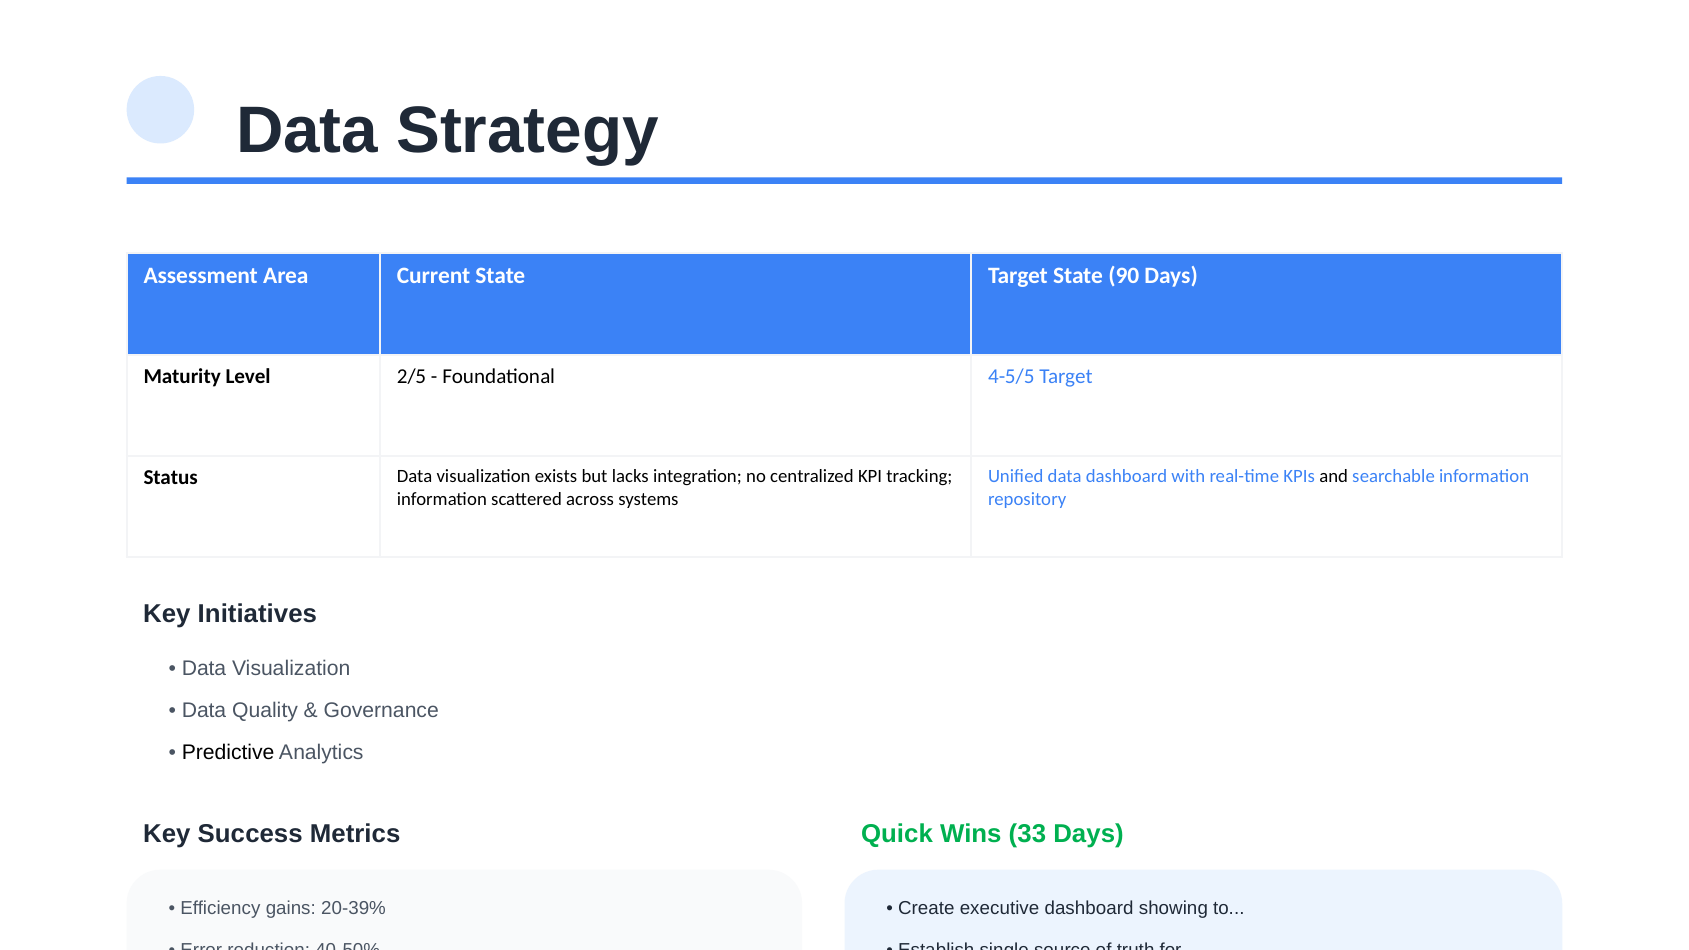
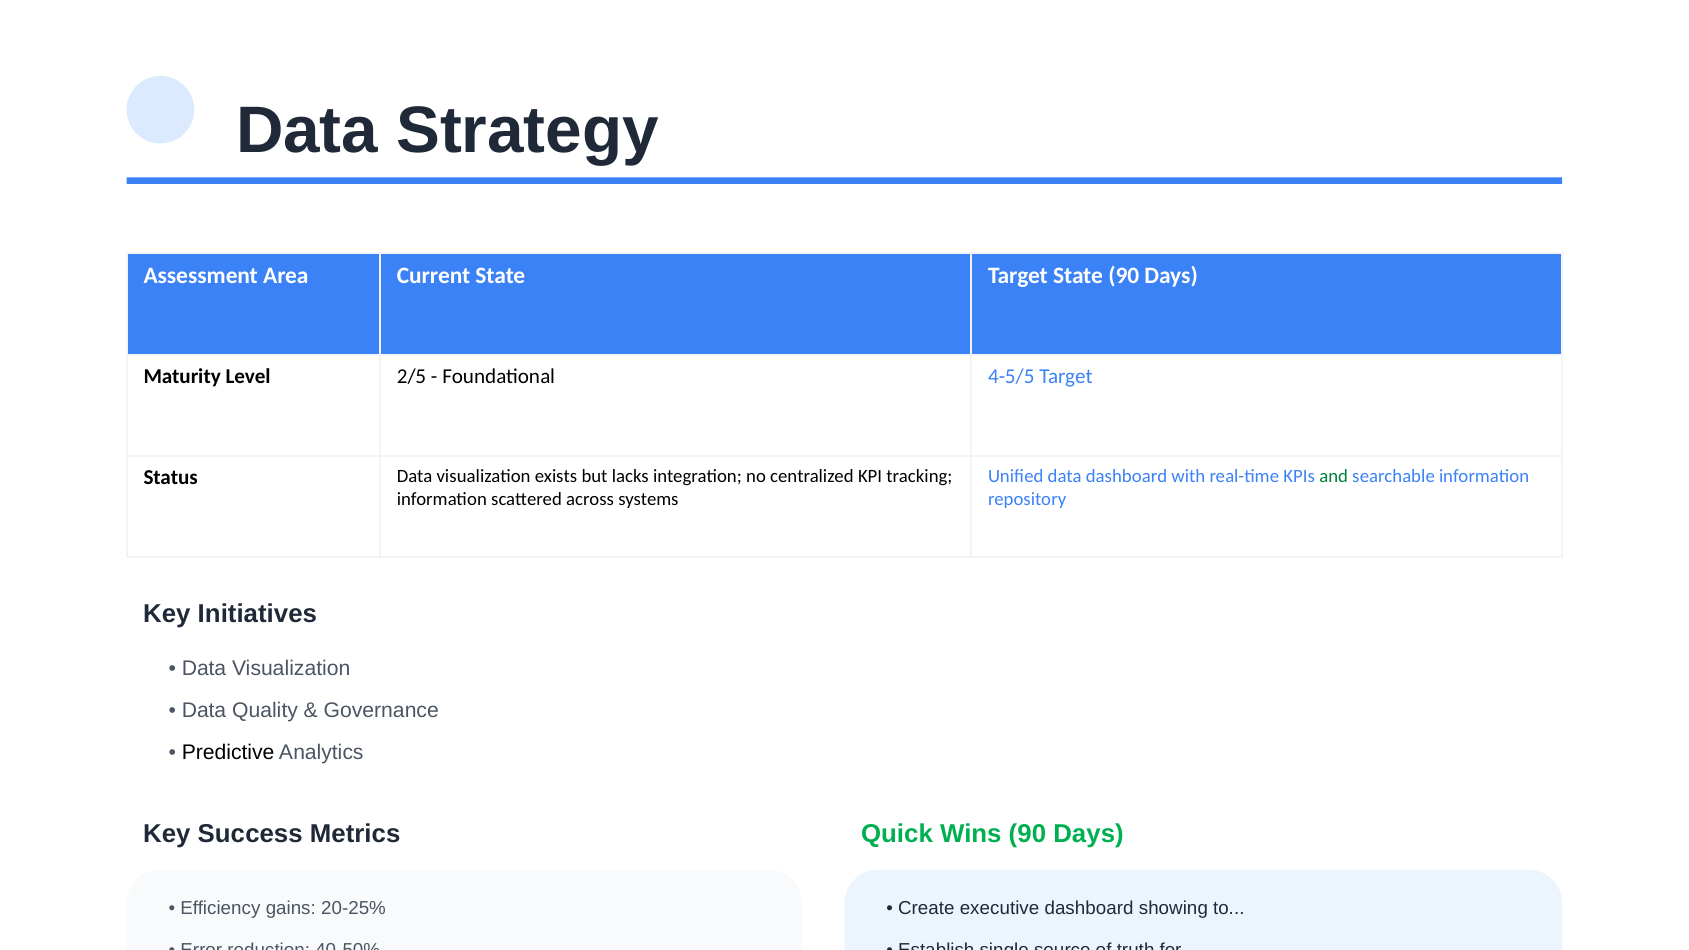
and colour: black -> green
Wins 33: 33 -> 90
20-39%: 20-39% -> 20-25%
